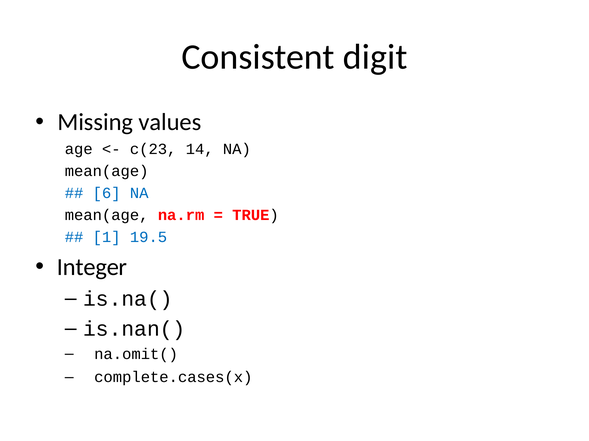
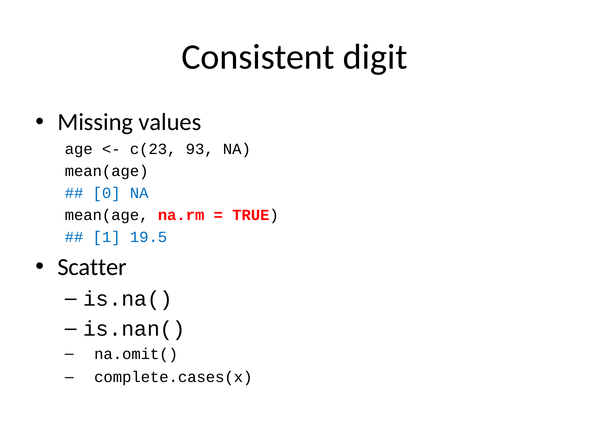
14: 14 -> 93
6: 6 -> 0
Integer: Integer -> Scatter
